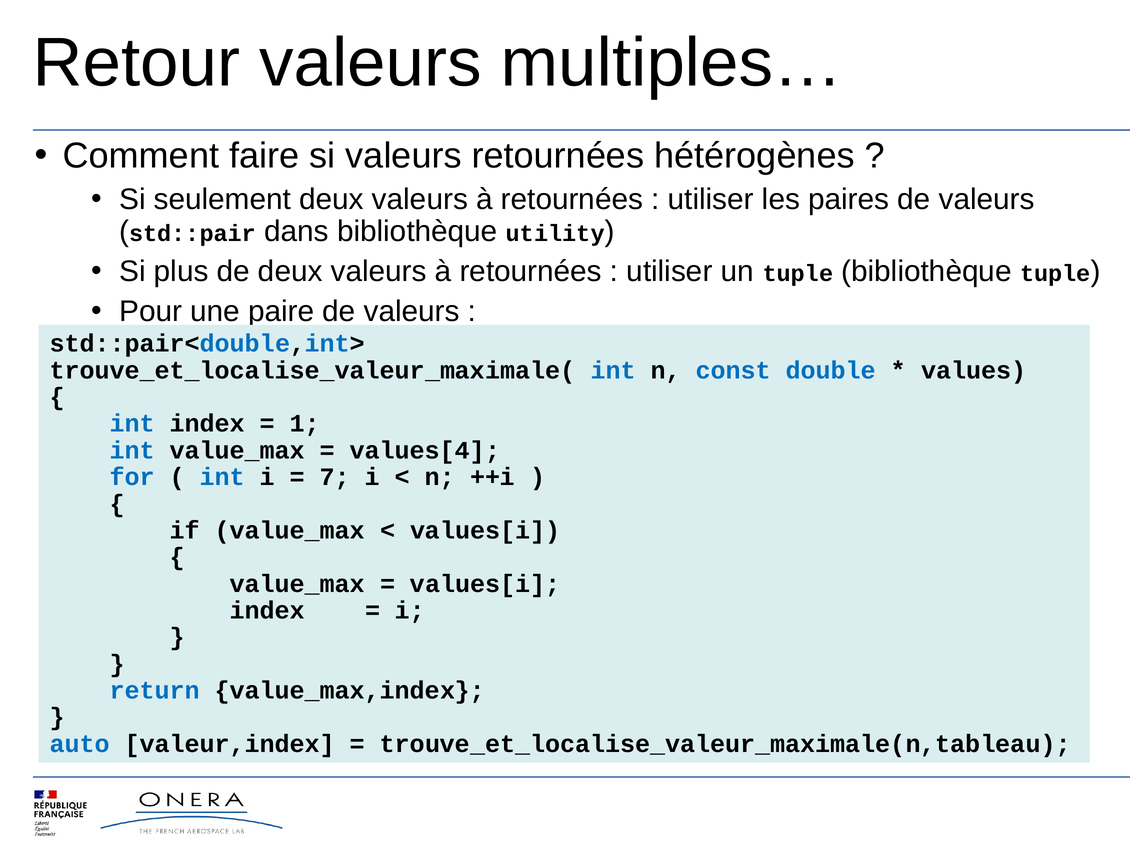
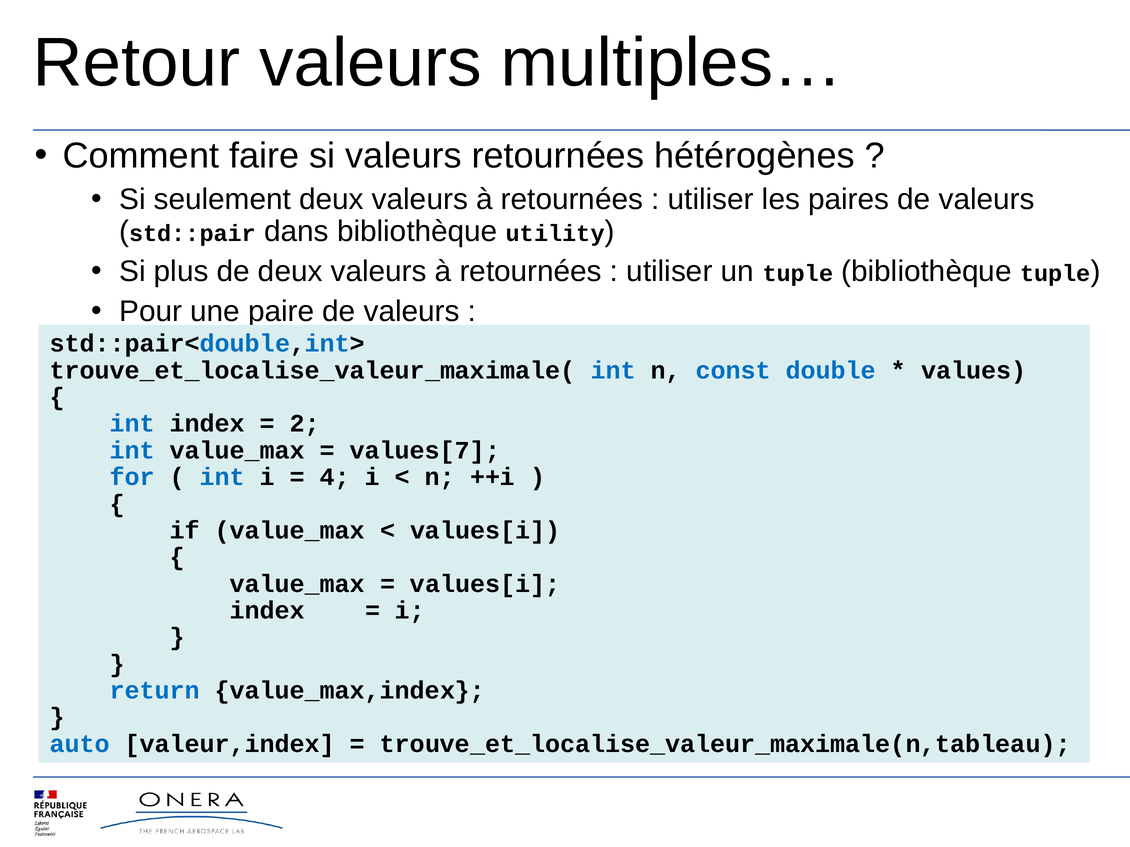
1: 1 -> 2
values[4: values[4 -> values[7
7: 7 -> 4
